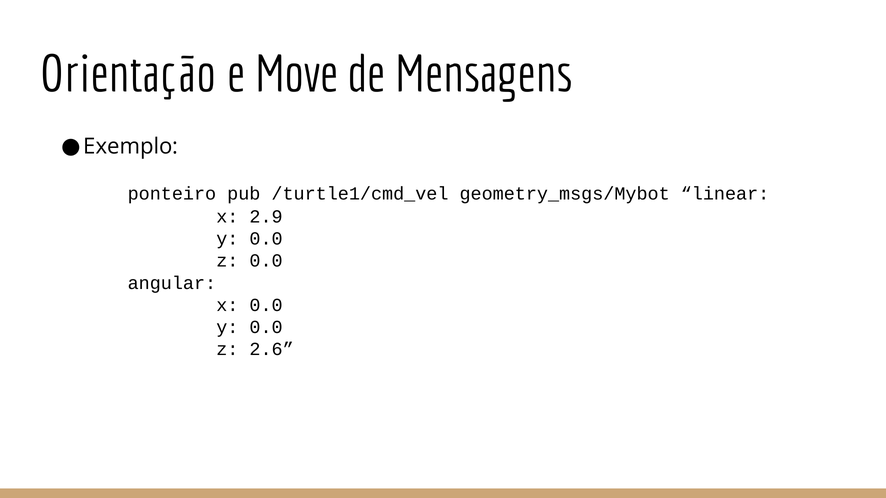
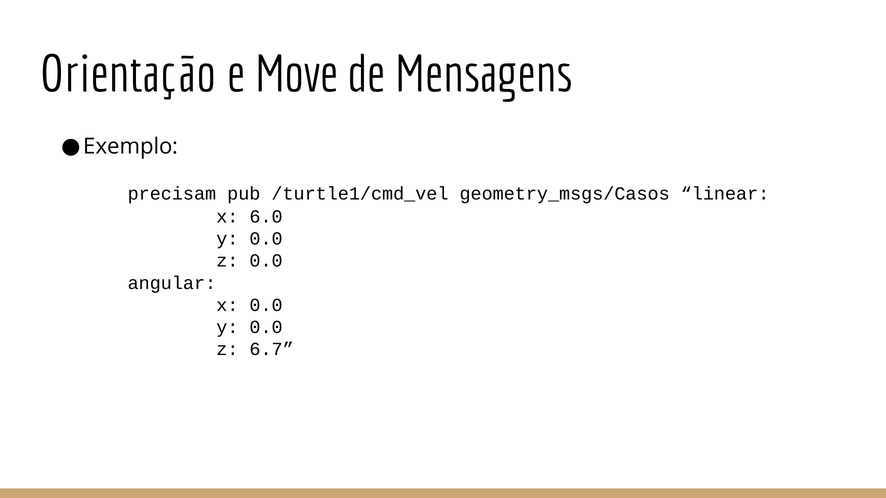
ponteiro: ponteiro -> precisam
geometry_msgs/Mybot: geometry_msgs/Mybot -> geometry_msgs/Casos
2.9: 2.9 -> 6.0
2.6: 2.6 -> 6.7
